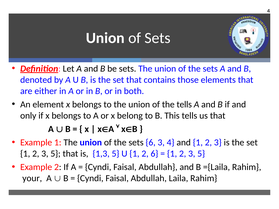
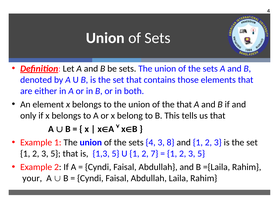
the tells: tells -> that
sets 6: 6 -> 4
3 4: 4 -> 8
2 6: 6 -> 7
